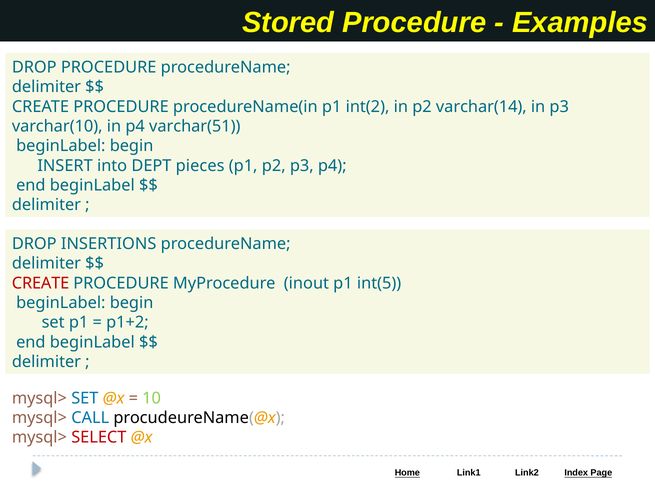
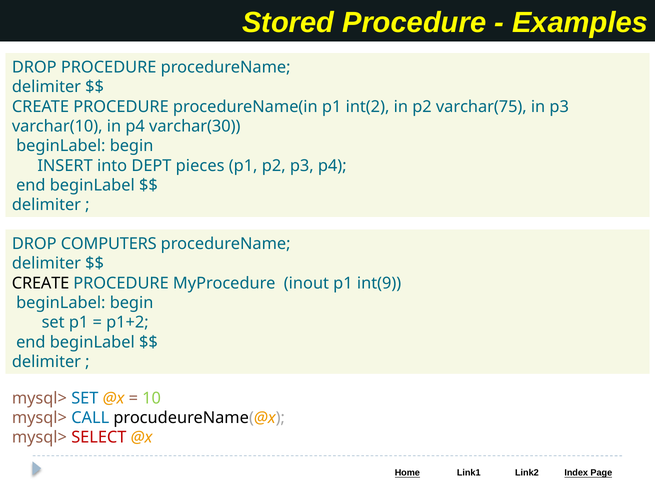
varchar(14: varchar(14 -> varchar(75
varchar(51: varchar(51 -> varchar(30
INSERTIONS: INSERTIONS -> COMPUTERS
CREATE at (41, 283) colour: red -> black
int(5: int(5 -> int(9
